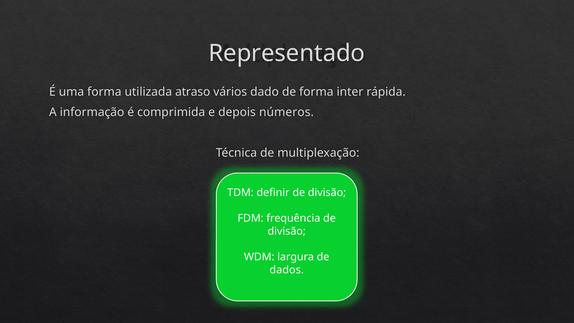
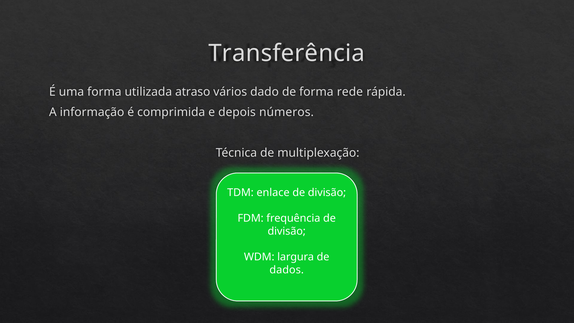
Representado: Representado -> Transferência
inter: inter -> rede
definir: definir -> enlace
